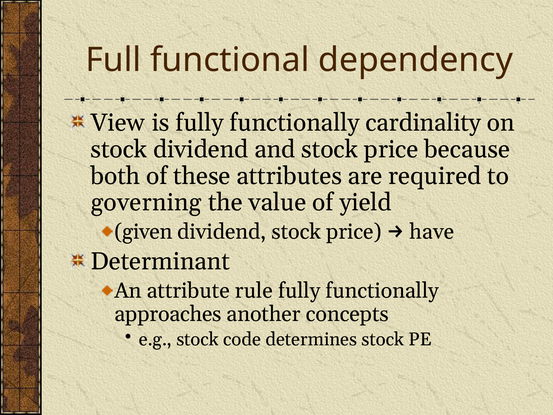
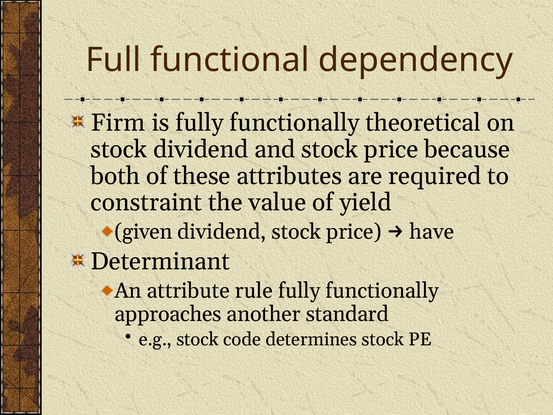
View: View -> Firm
cardinality: cardinality -> theoretical
governing: governing -> constraint
concepts: concepts -> standard
